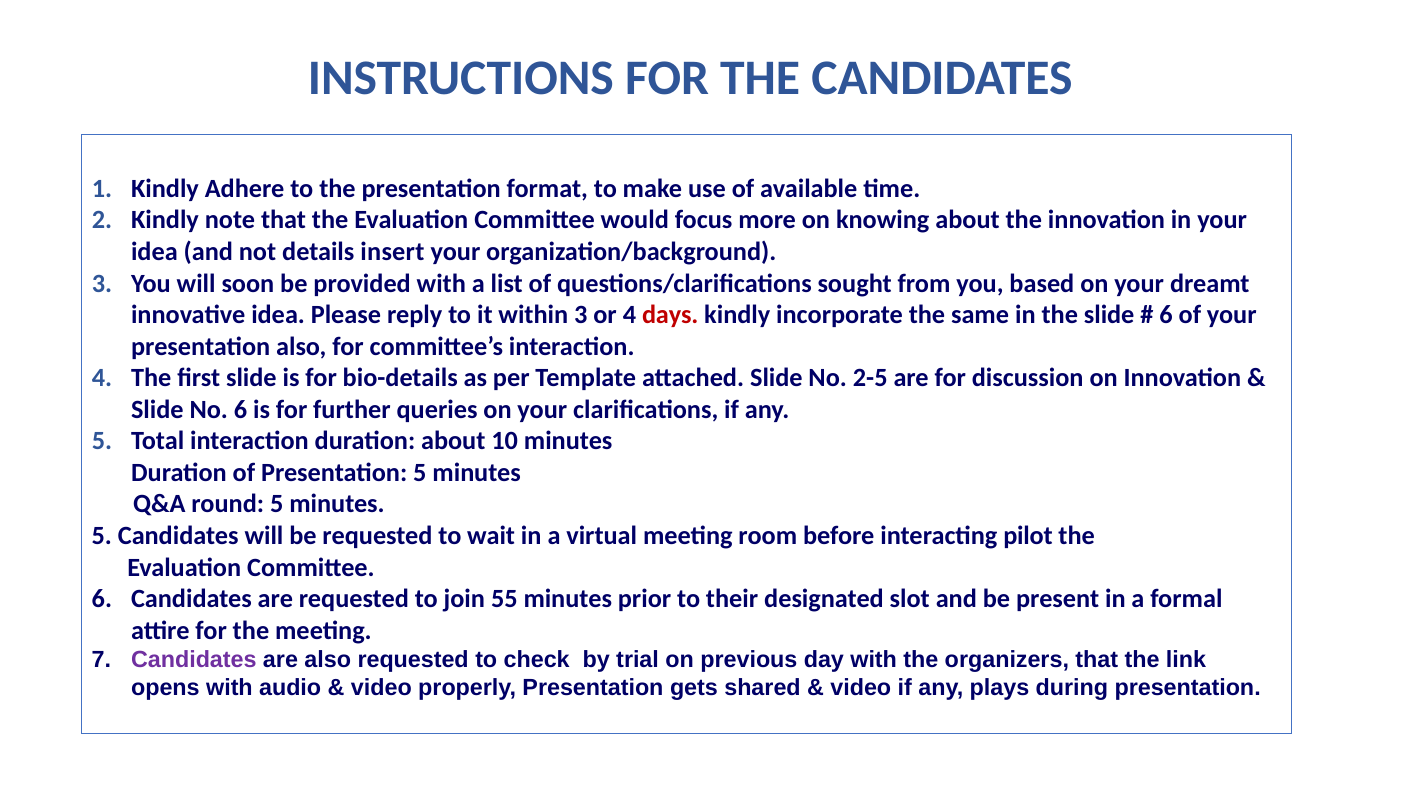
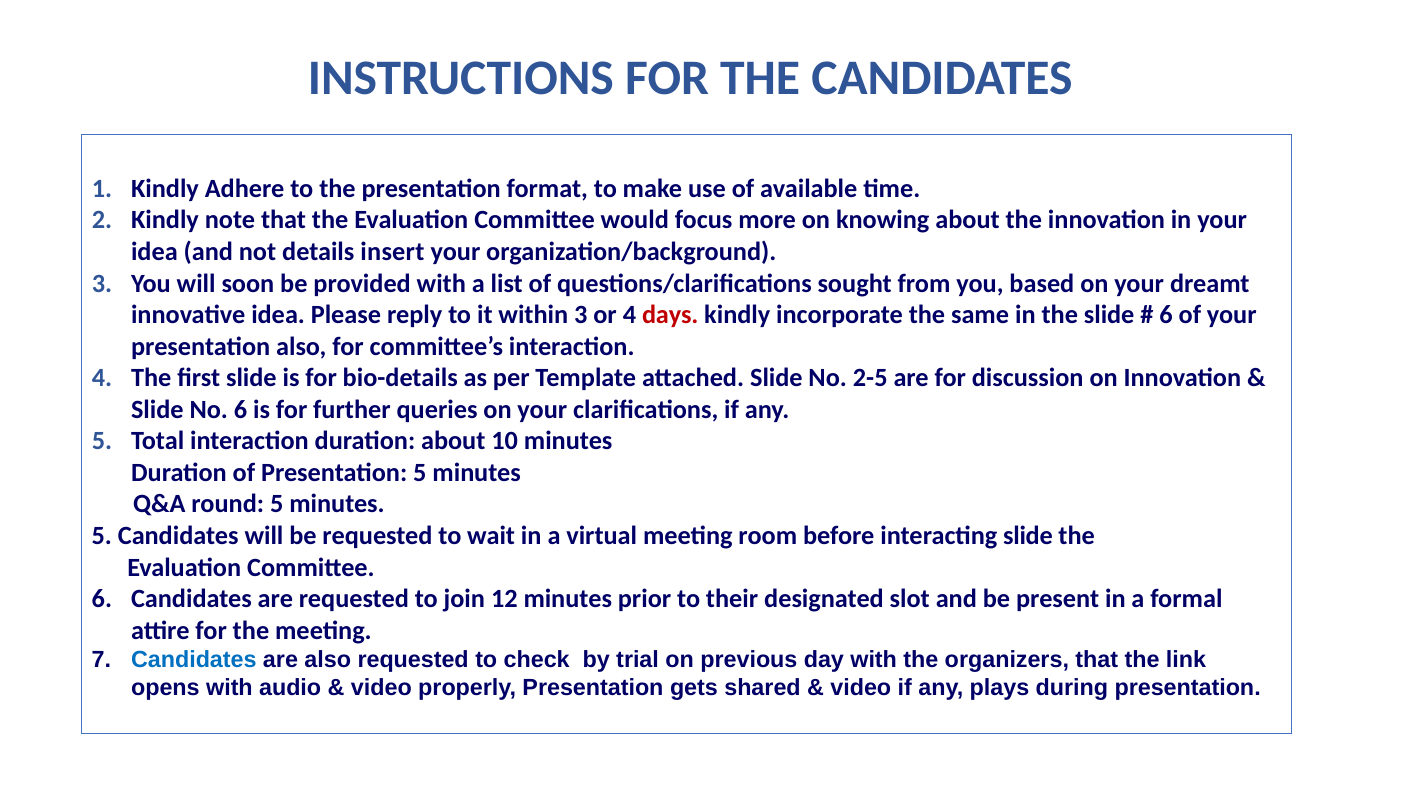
interacting pilot: pilot -> slide
55: 55 -> 12
Candidates at (194, 660) colour: purple -> blue
